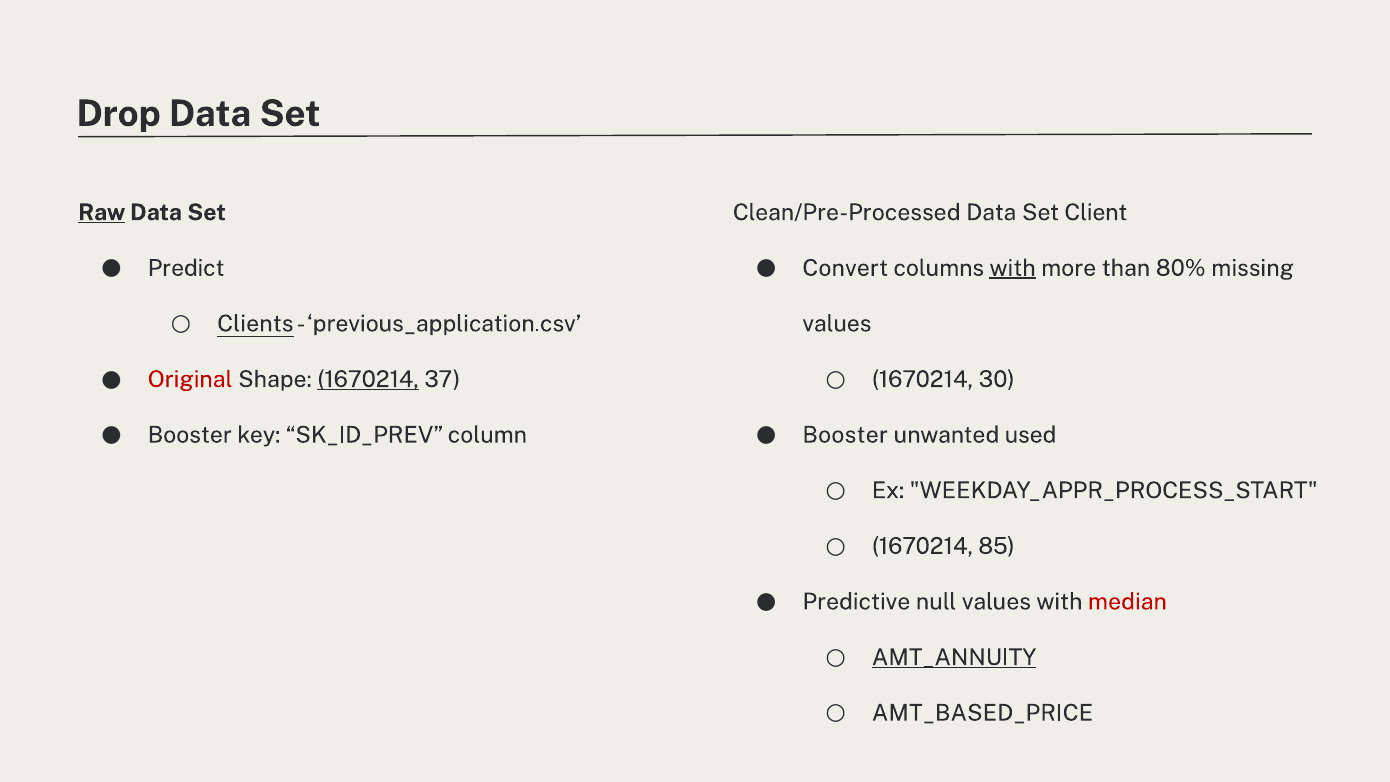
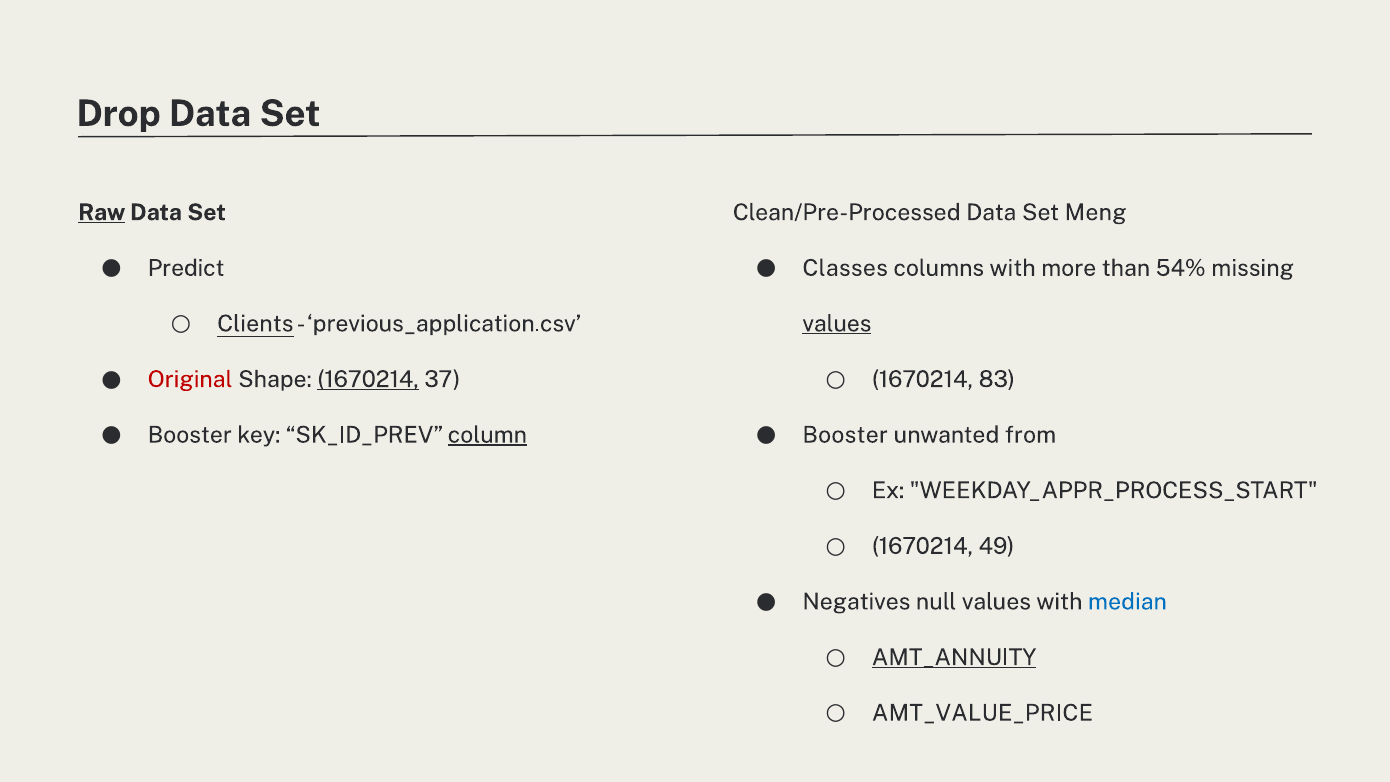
Client: Client -> Meng
Convert: Convert -> Classes
with at (1013, 268) underline: present -> none
80%: 80% -> 54%
values at (837, 324) underline: none -> present
30: 30 -> 83
column underline: none -> present
used: used -> from
85: 85 -> 49
Predictive: Predictive -> Negatives
median colour: red -> blue
AMT_BASED_PRICE: AMT_BASED_PRICE -> AMT_VALUE_PRICE
